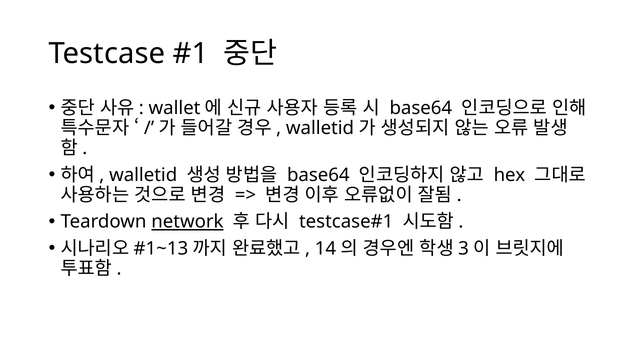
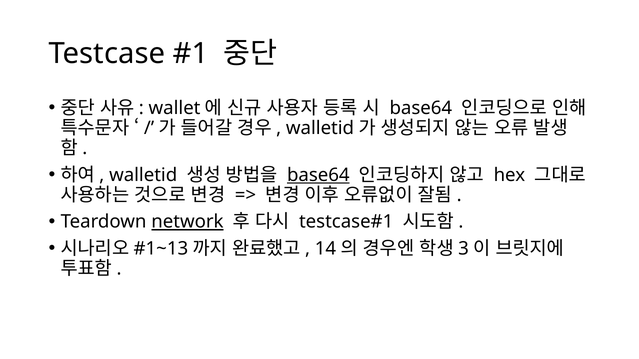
base64 at (318, 175) underline: none -> present
